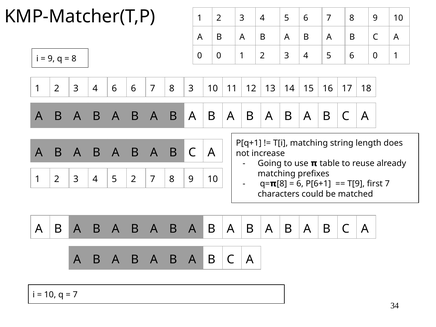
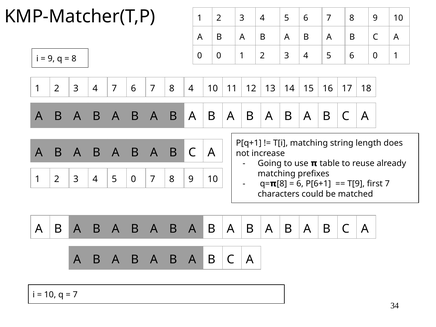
4 6: 6 -> 7
8 3: 3 -> 4
5 2: 2 -> 0
